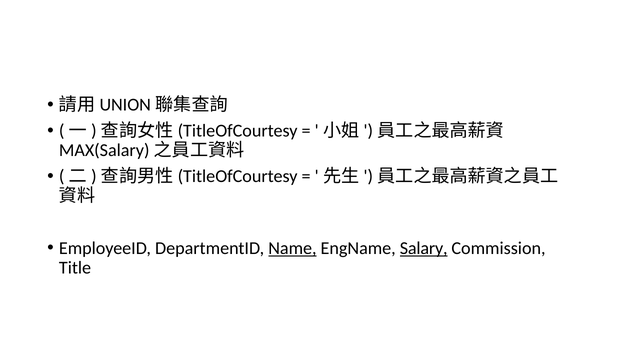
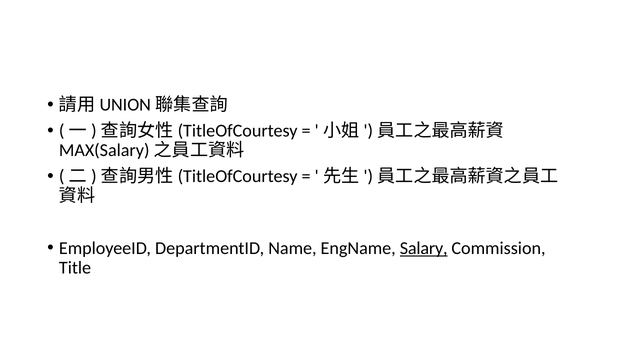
Name underline: present -> none
